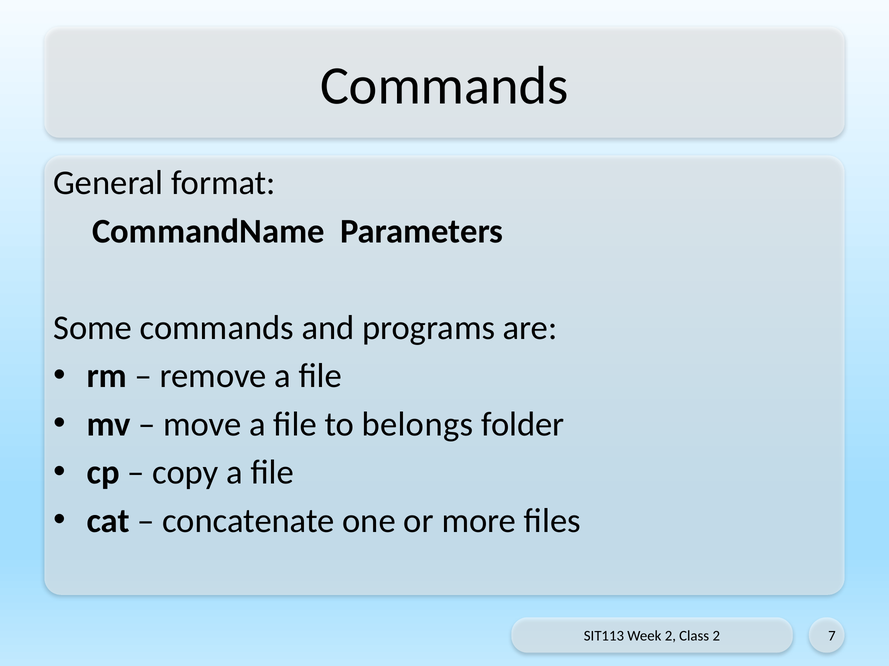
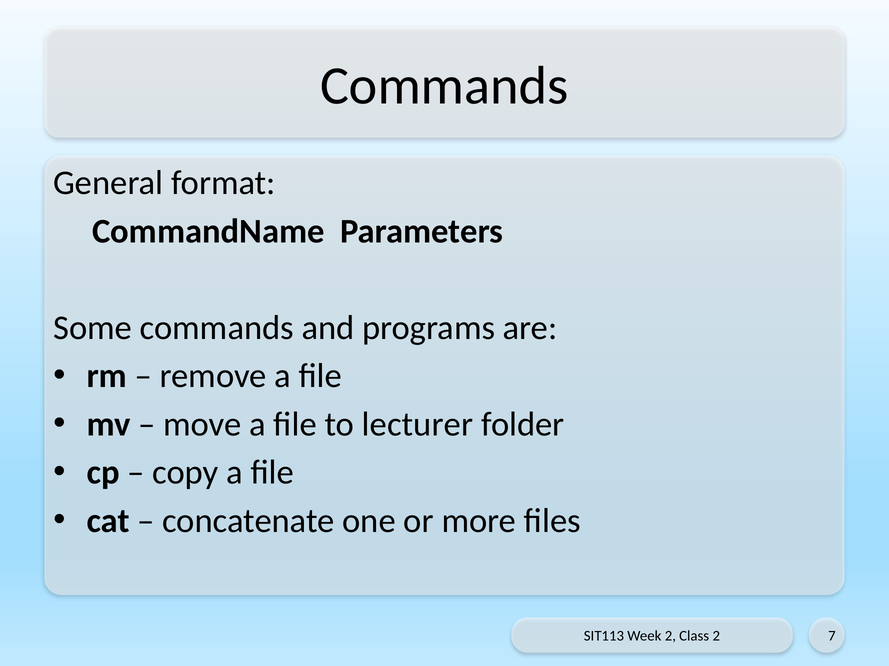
belongs: belongs -> lecturer
